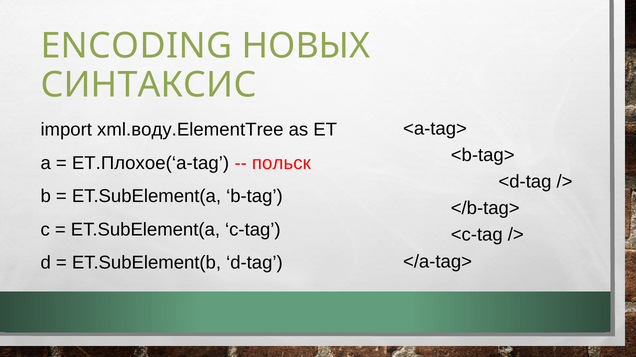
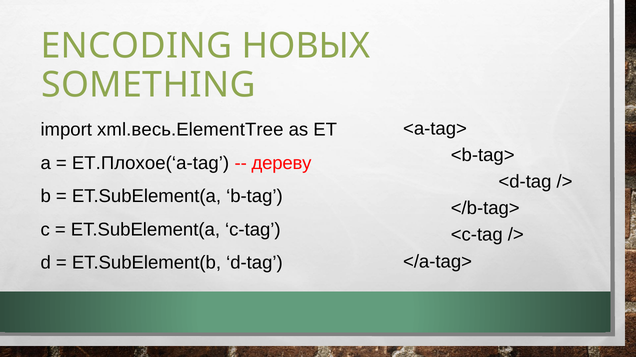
СИНТАКСИС: СИНТАКСИС -> SOMETHING
xml.воду.ElementTree: xml.воду.ElementTree -> xml.весь.ElementTree
польск: польск -> дереву
